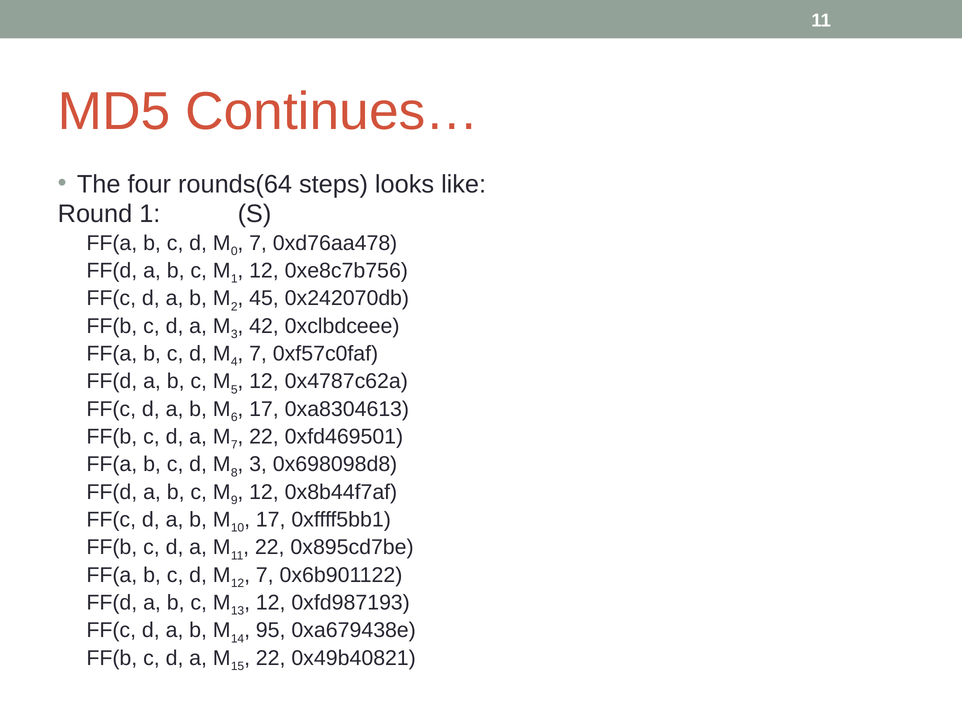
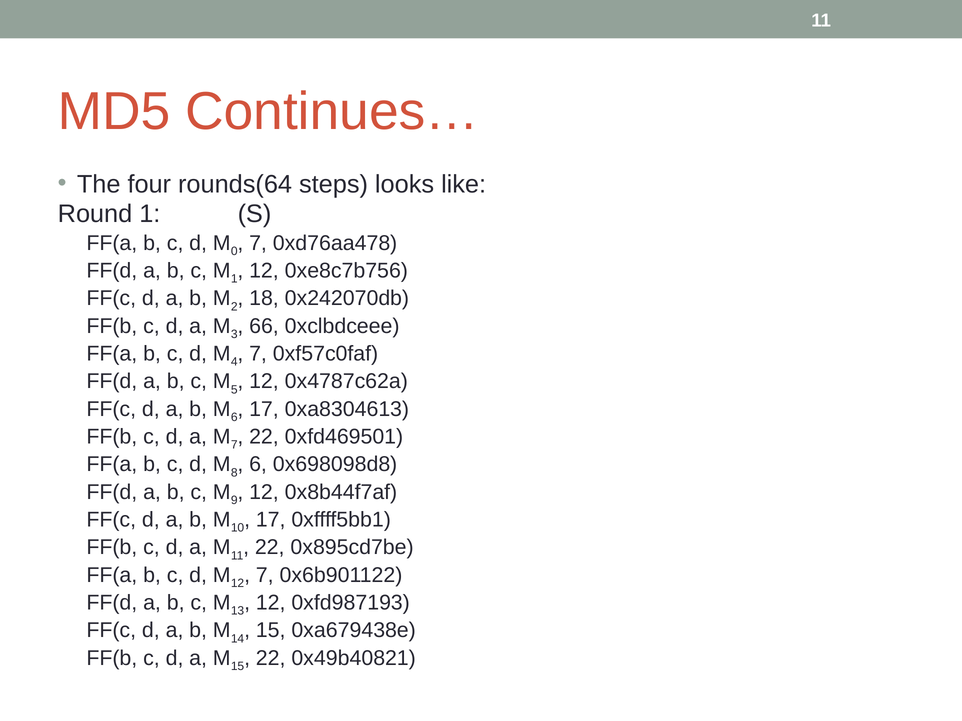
45: 45 -> 18
42: 42 -> 66
3 at (258, 465): 3 -> 6
95 at (271, 631): 95 -> 15
